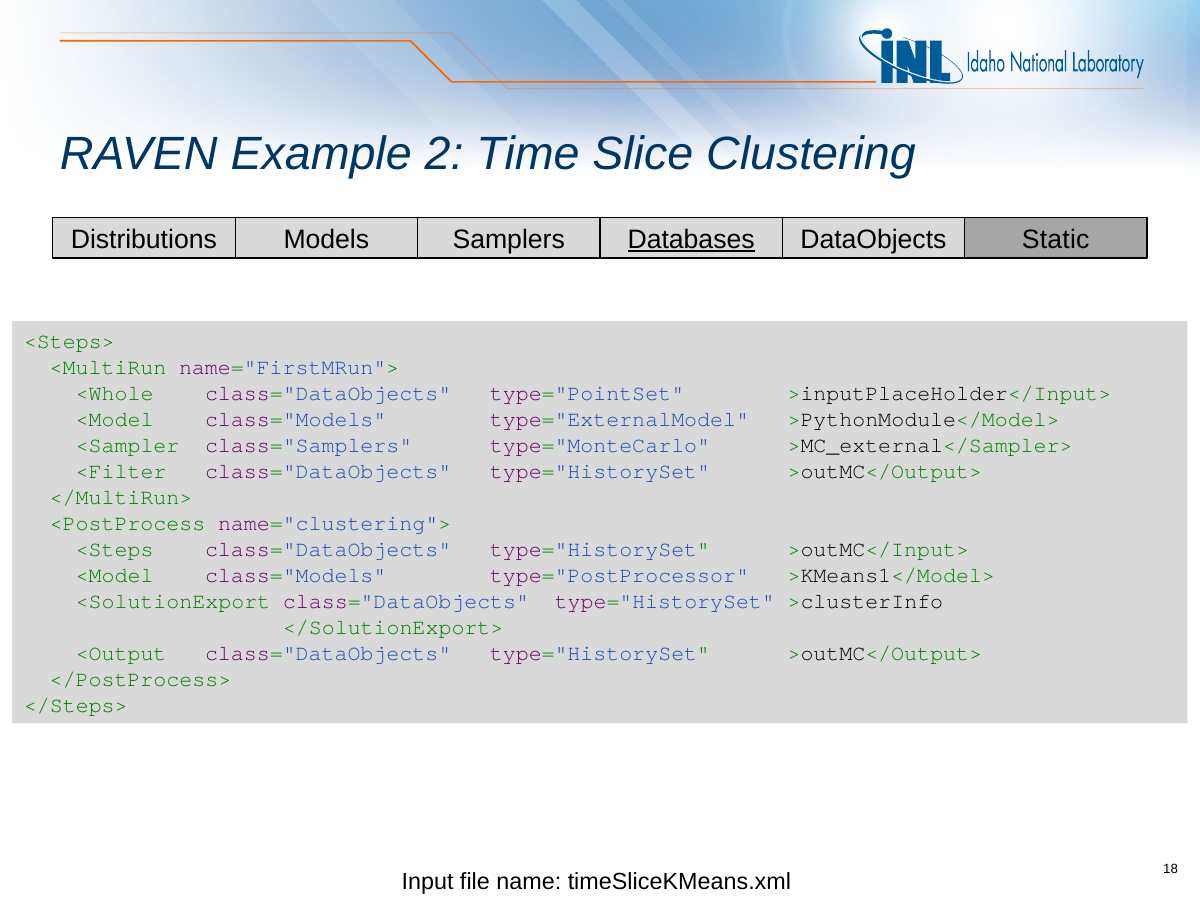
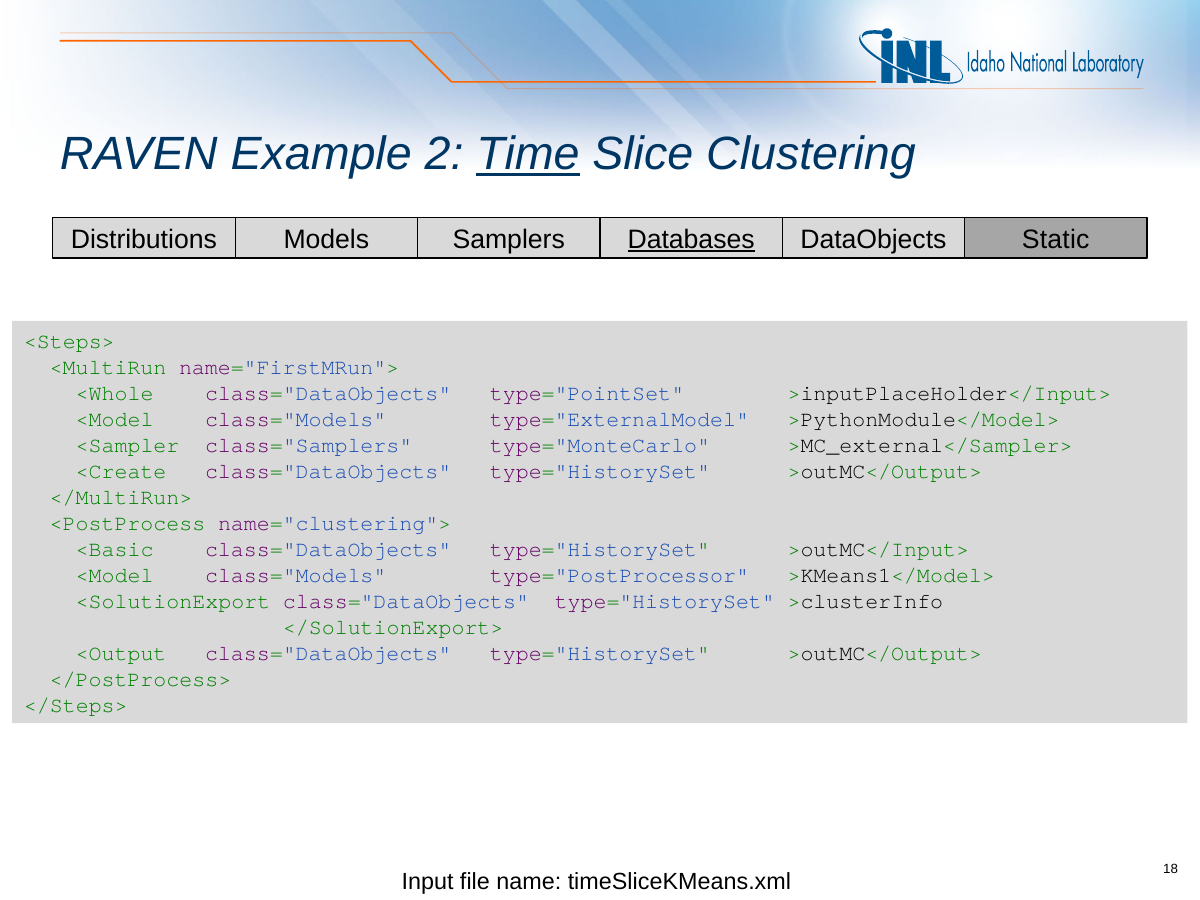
Time underline: none -> present
<Filter: <Filter -> <Create
<Steps: <Steps -> <Basic
